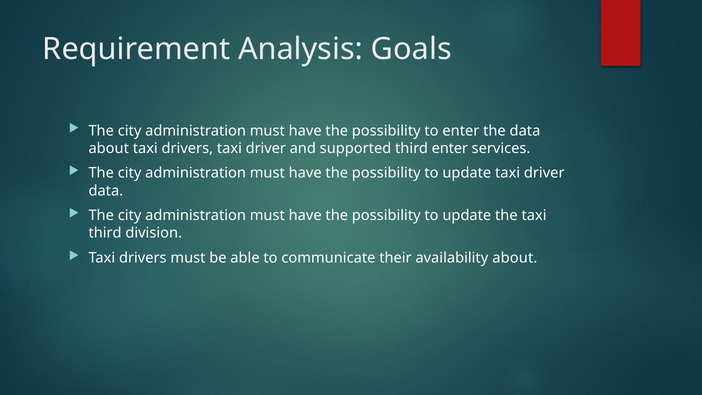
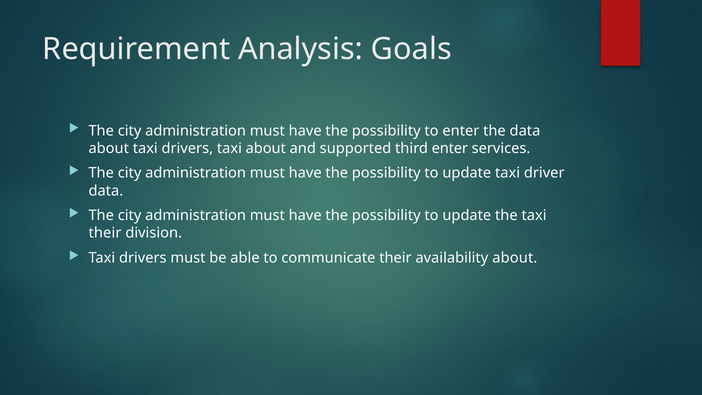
drivers taxi driver: driver -> about
third at (105, 233): third -> their
